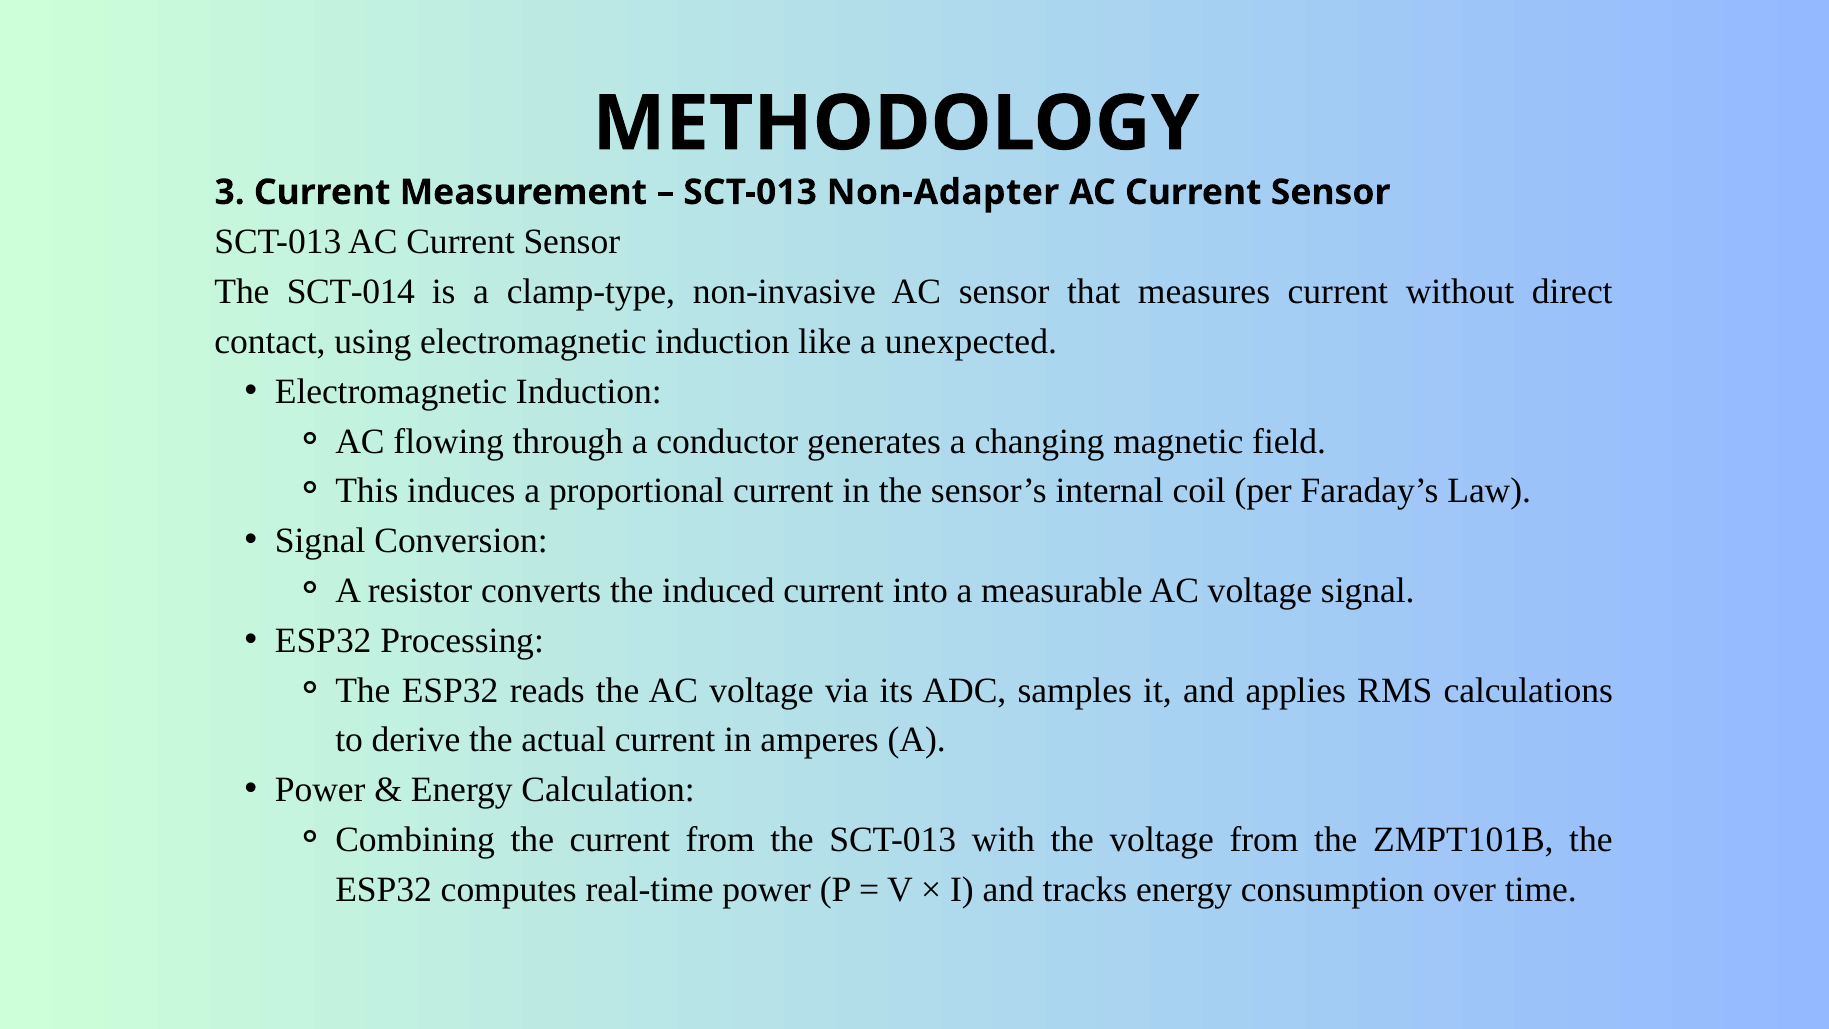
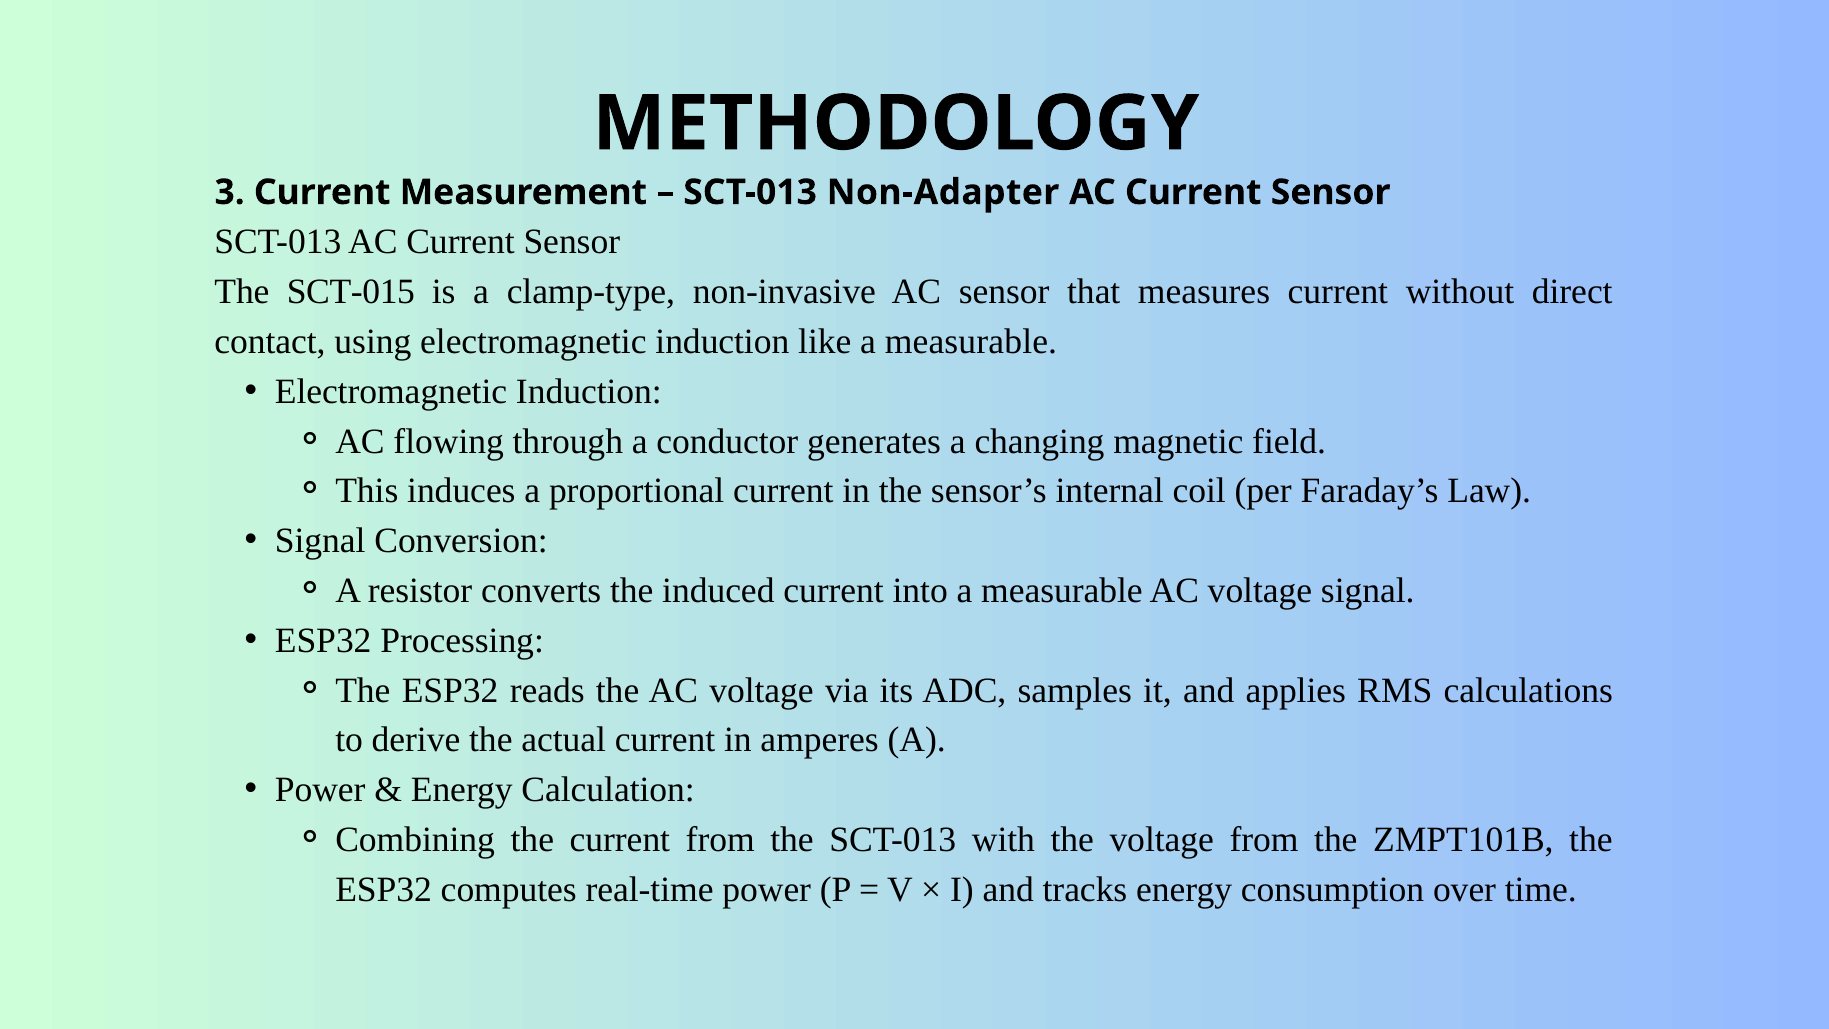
SCT-014: SCT-014 -> SCT-015
like a unexpected: unexpected -> measurable
